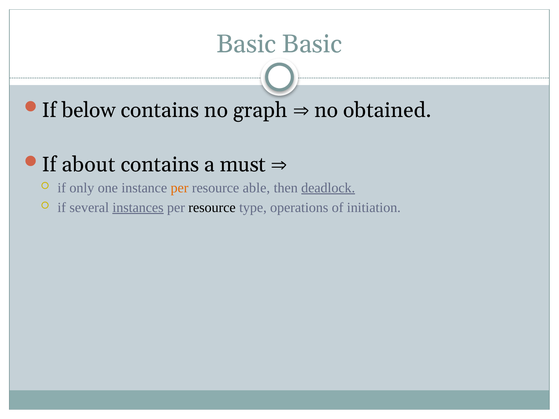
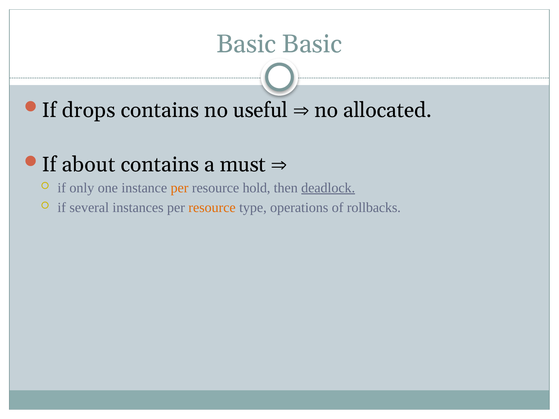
below: below -> drops
graph: graph -> useful
obtained: obtained -> allocated
able: able -> hold
instances underline: present -> none
resource at (212, 208) colour: black -> orange
initiation: initiation -> rollbacks
